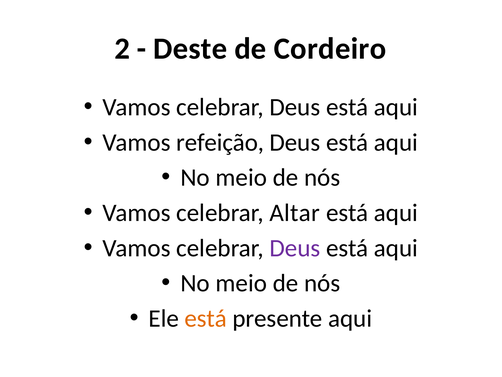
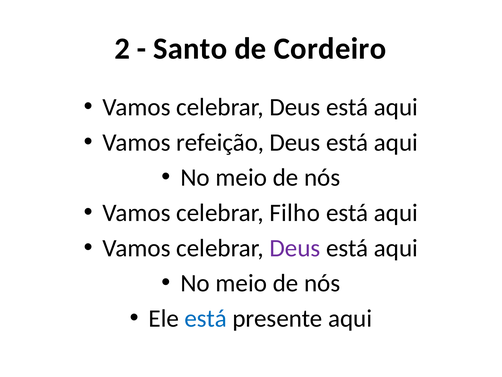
Deste: Deste -> Santo
Altar: Altar -> Filho
está at (206, 318) colour: orange -> blue
